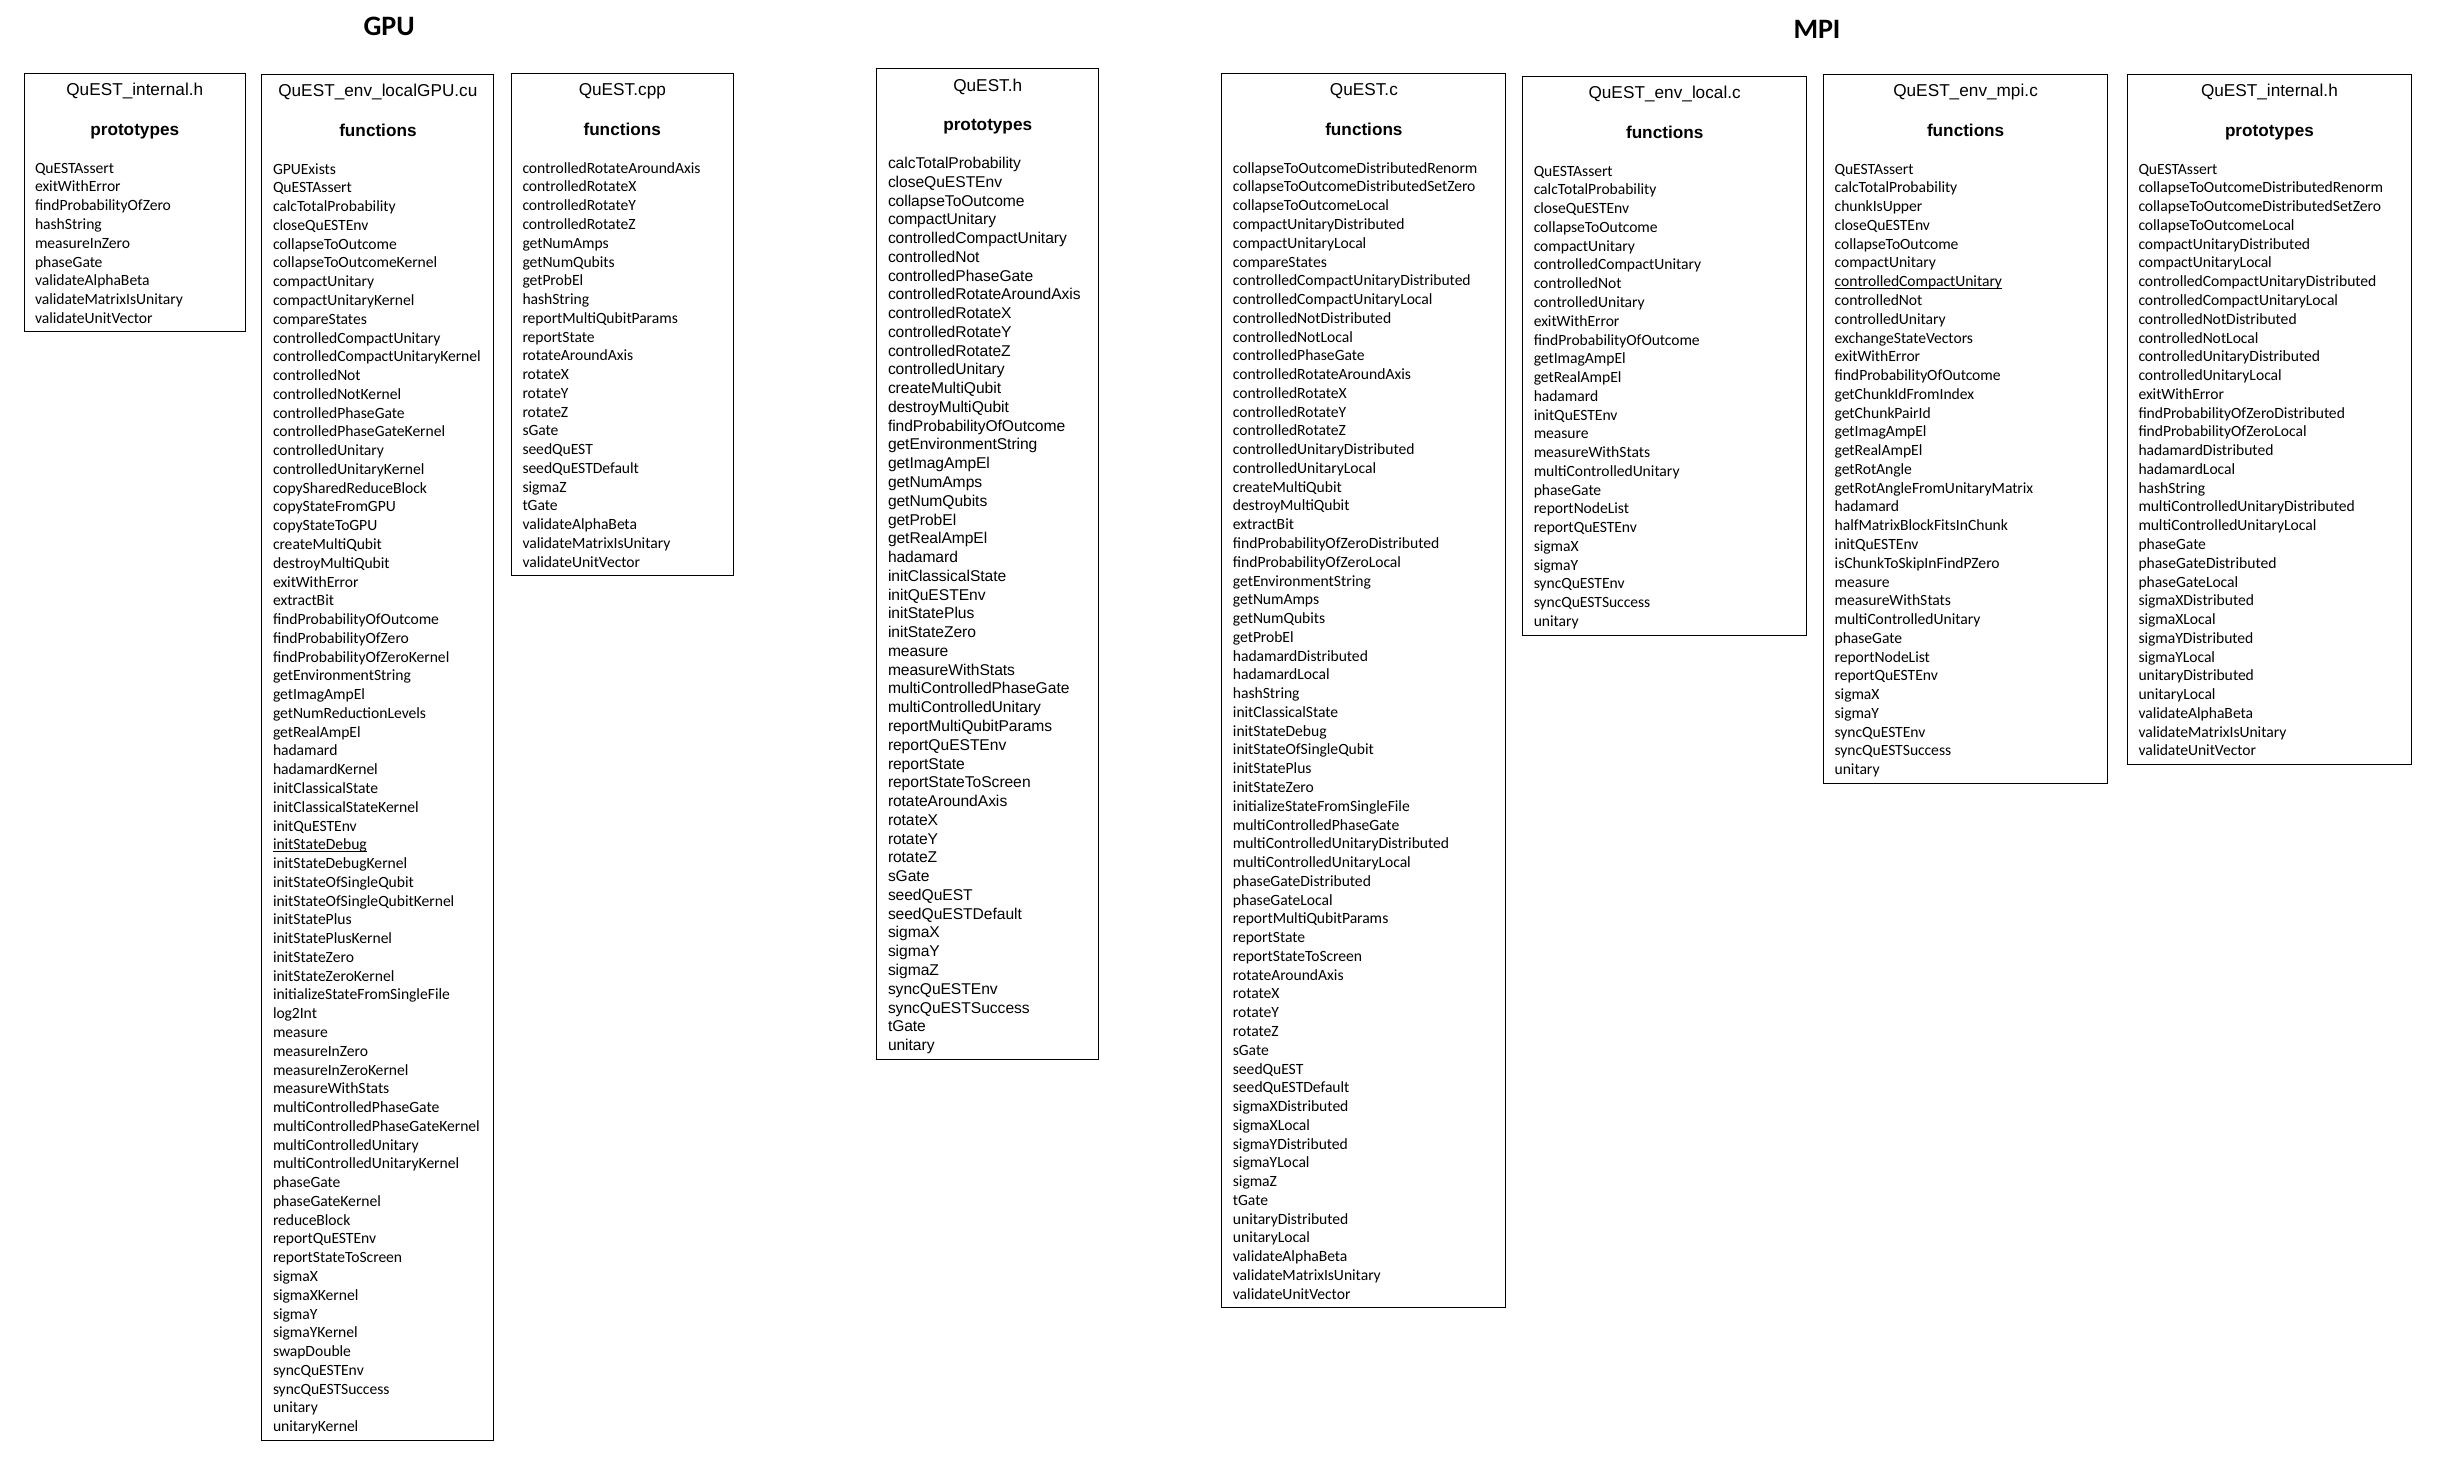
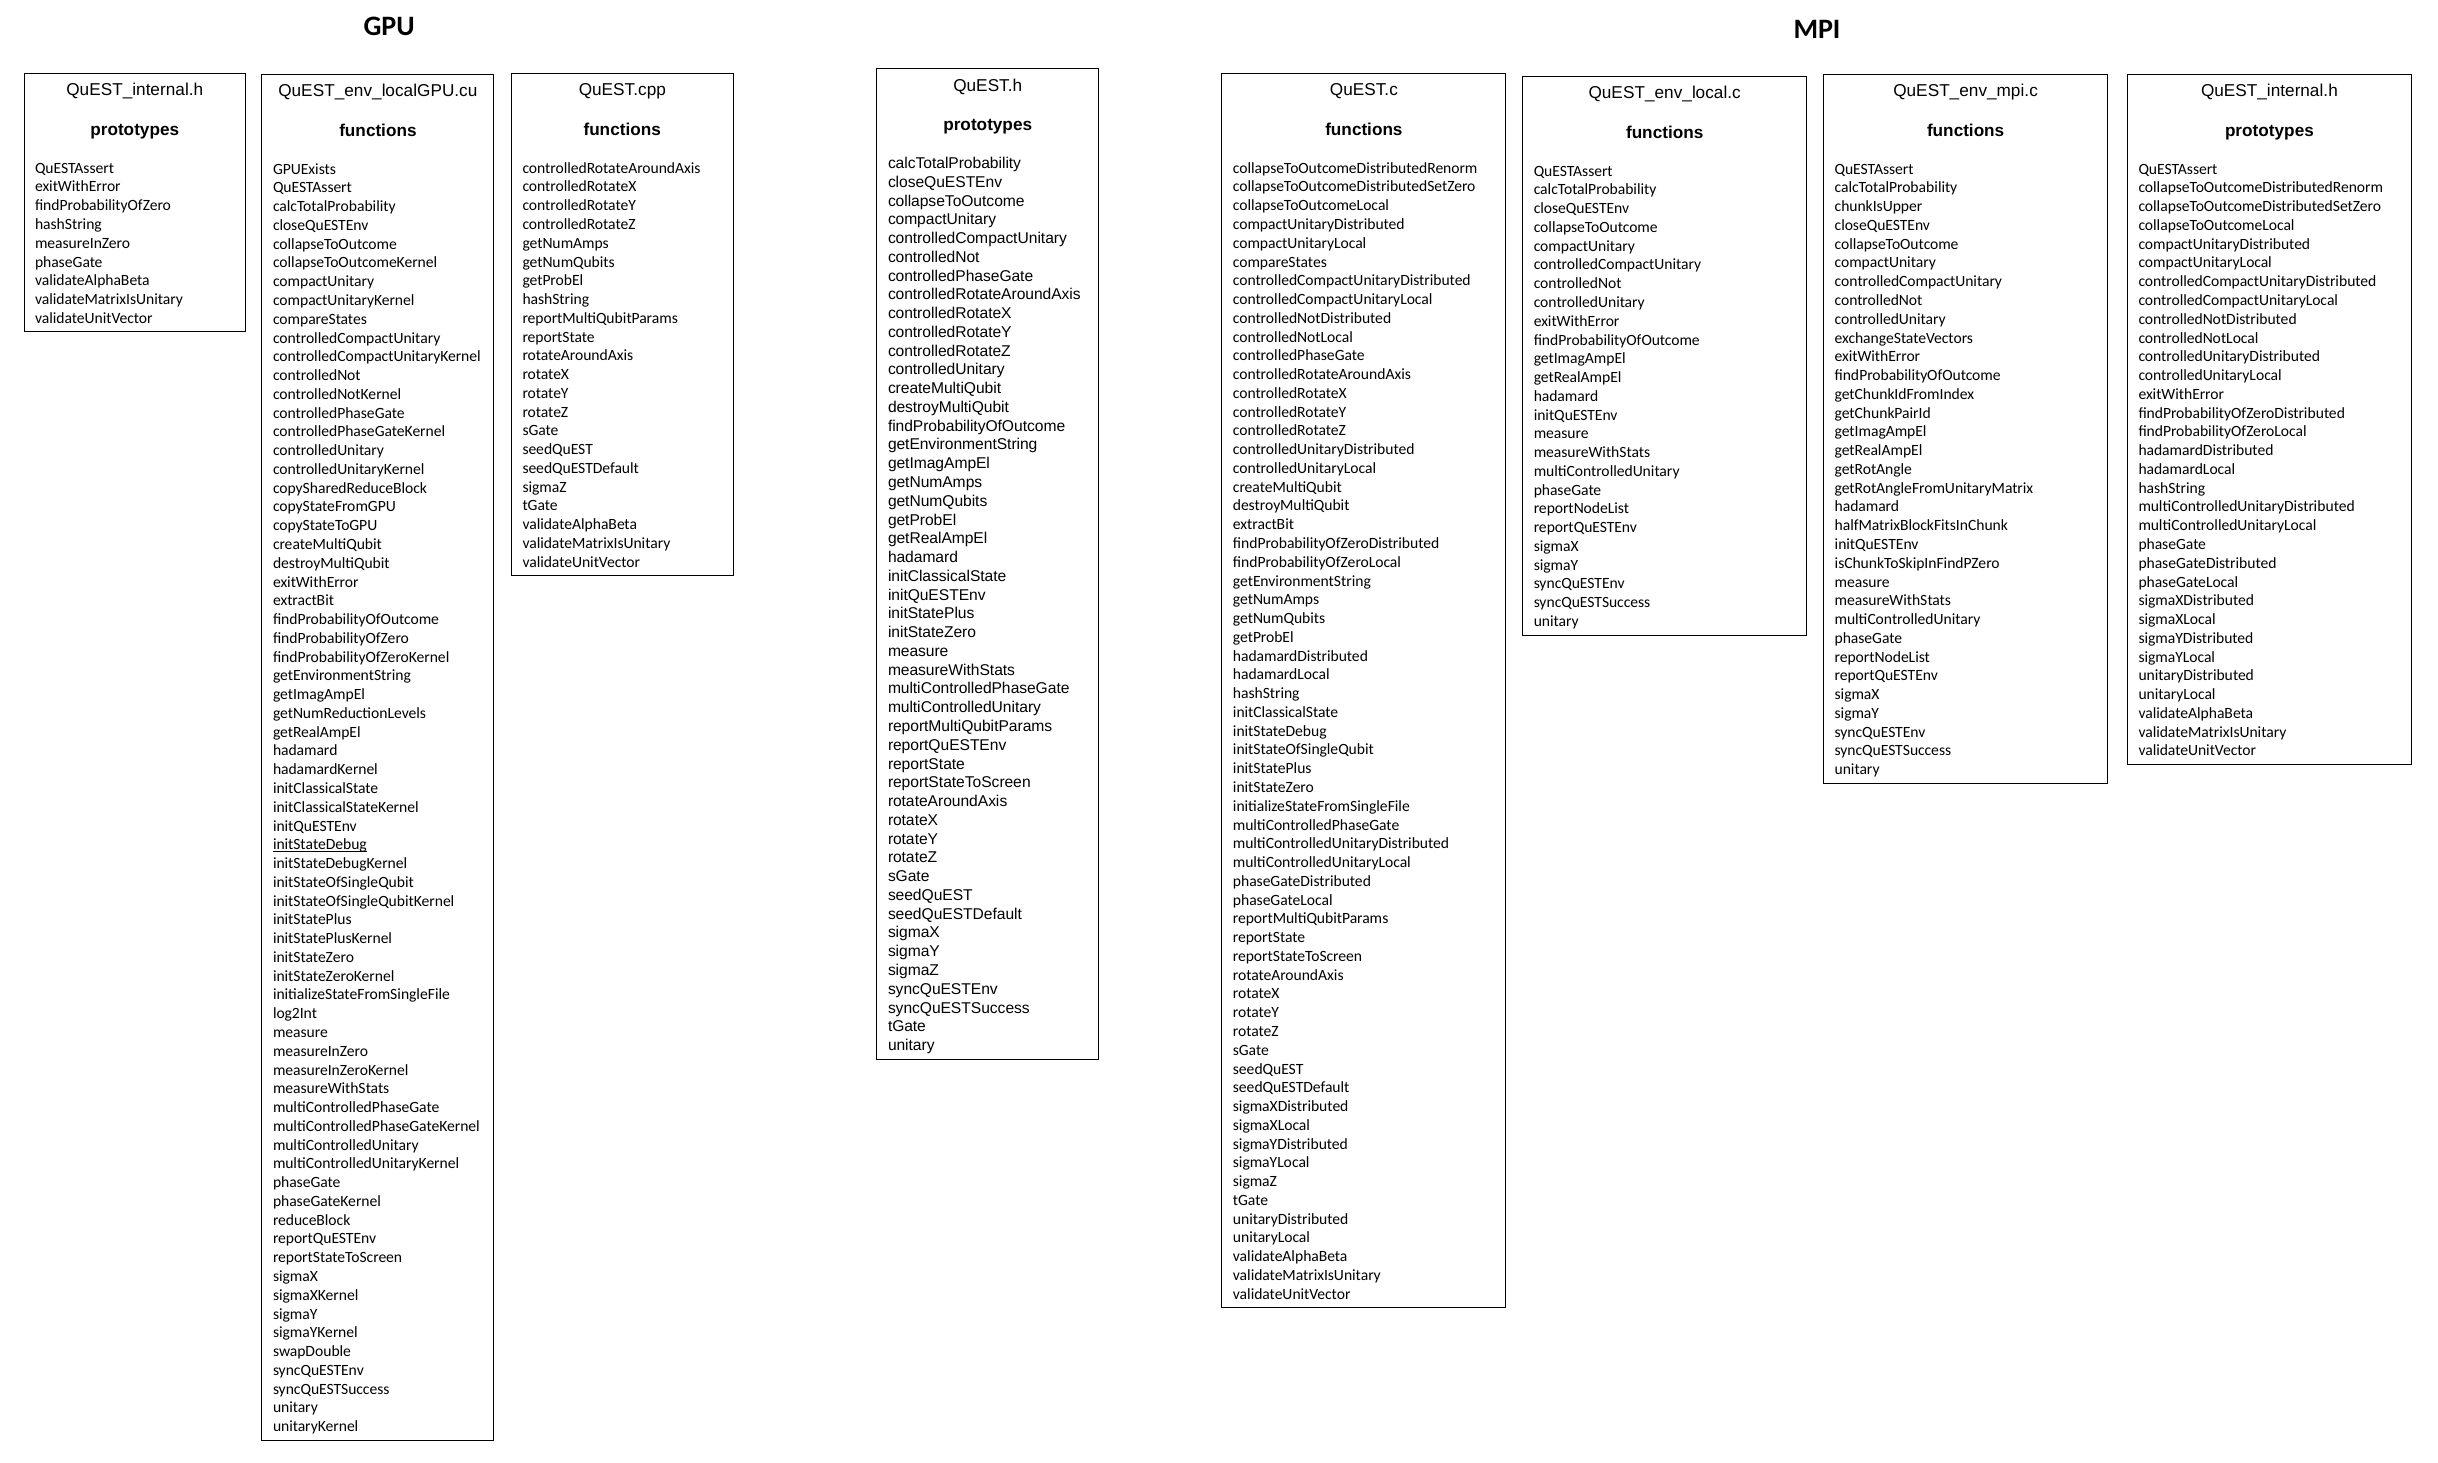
controlledCompactUnitary at (1918, 282) underline: present -> none
